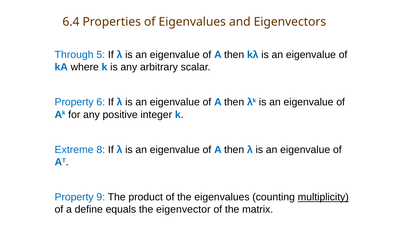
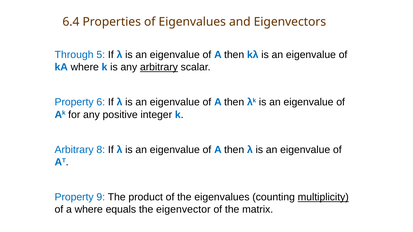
arbitrary at (159, 67) underline: none -> present
Extreme at (74, 150): Extreme -> Arbitrary
a define: define -> where
